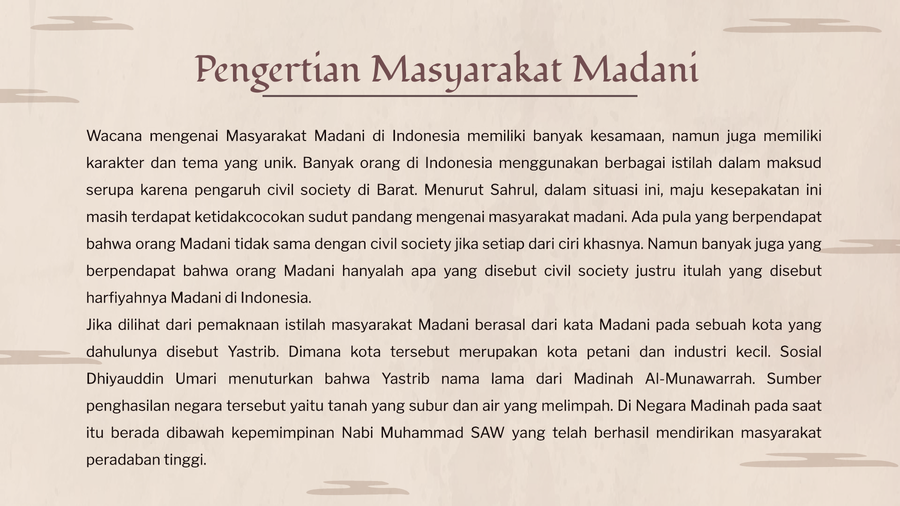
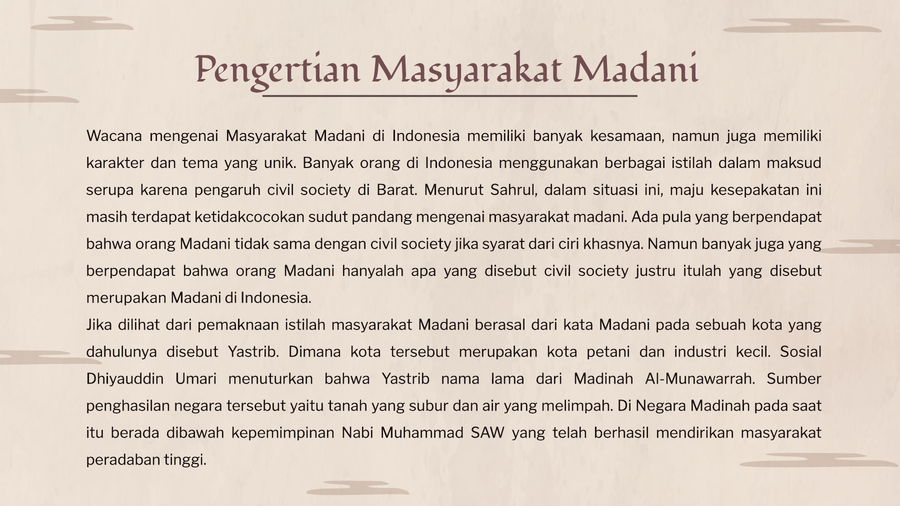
setiap: setiap -> syarat
harfiyahnya at (127, 298): harfiyahnya -> merupakan
